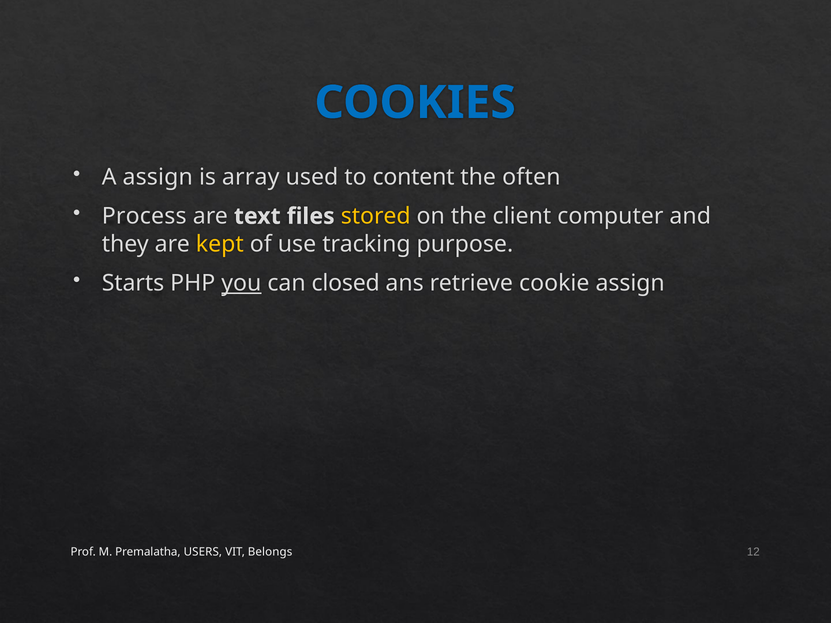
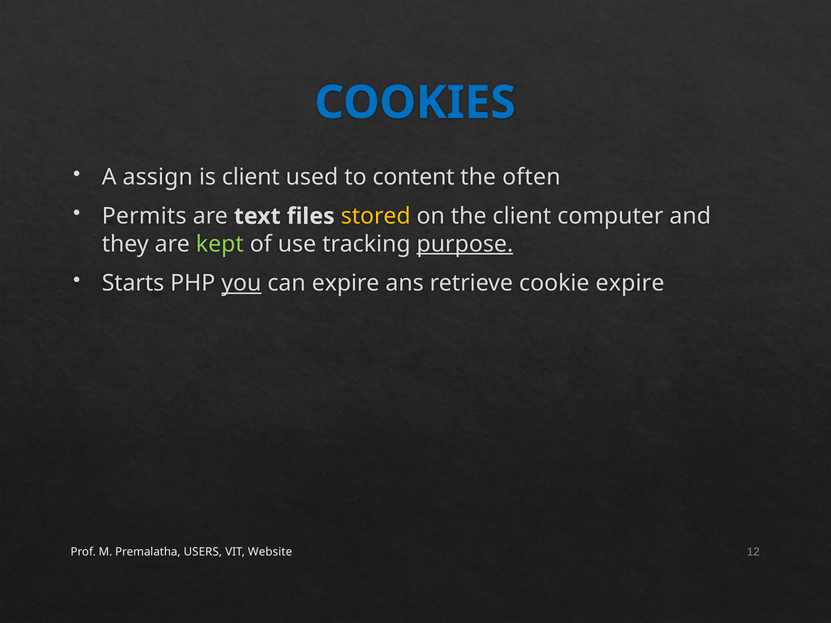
is array: array -> client
Process: Process -> Permits
kept colour: yellow -> light green
purpose underline: none -> present
can closed: closed -> expire
cookie assign: assign -> expire
Belongs: Belongs -> Website
